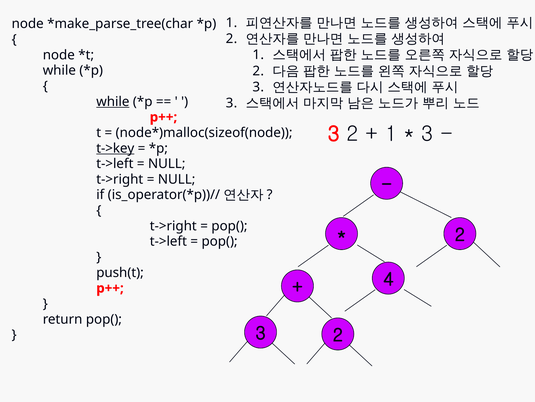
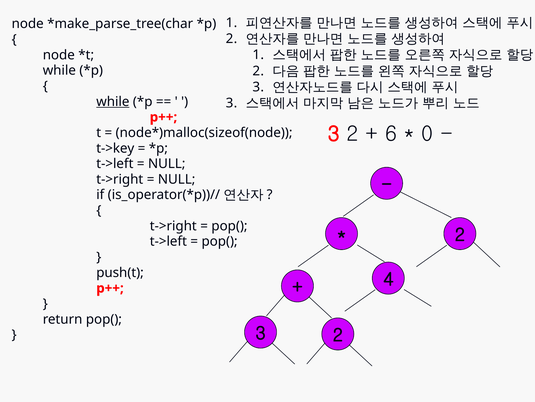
1 at (391, 134): 1 -> 6
3 at (427, 134): 3 -> 0
t->key underline: present -> none
